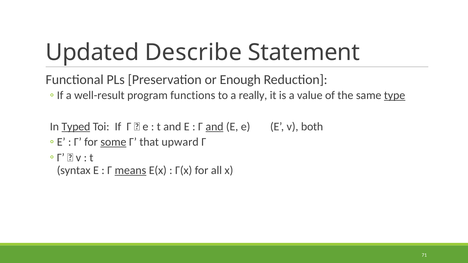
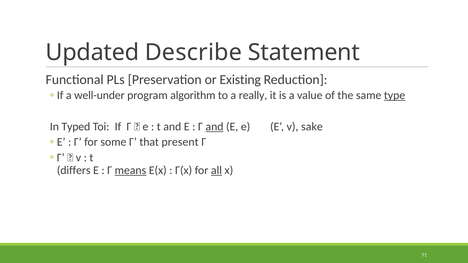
Enough: Enough -> Existing
well-result: well-result -> well-under
functions: functions -> algorithm
Typed underline: present -> none
both: both -> sake
some underline: present -> none
upward: upward -> present
syntax: syntax -> differs
all underline: none -> present
